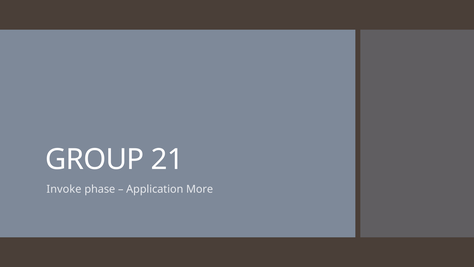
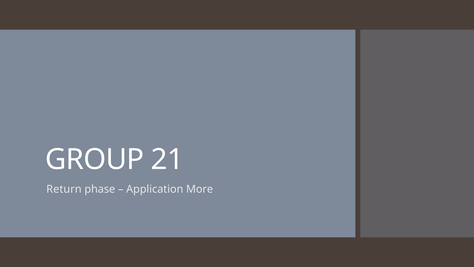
Invoke: Invoke -> Return
